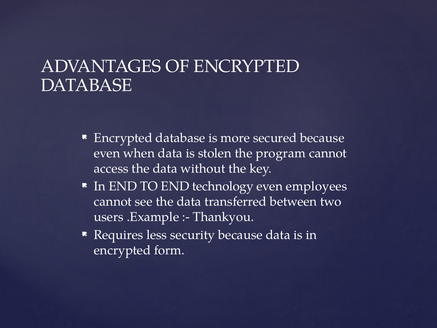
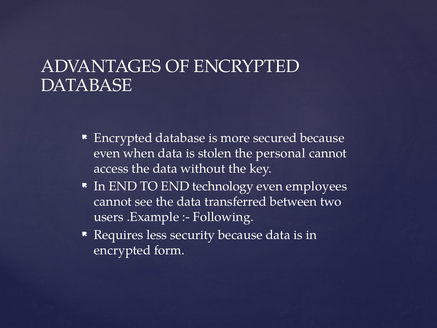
program: program -> personal
Thankyou: Thankyou -> Following
